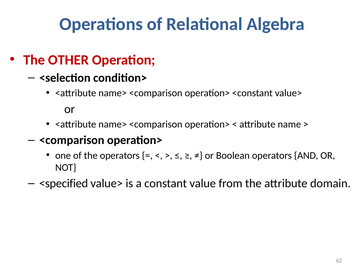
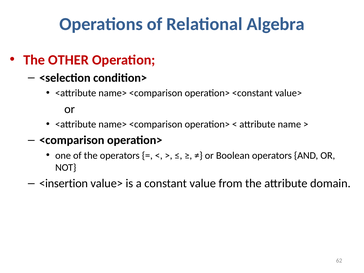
<specified: <specified -> <insertion
